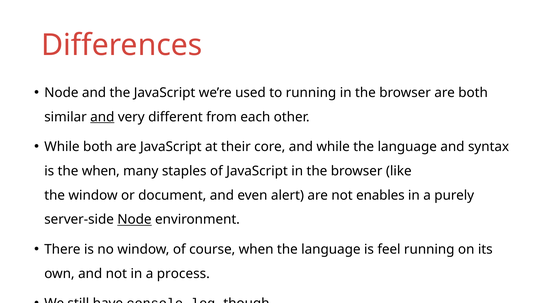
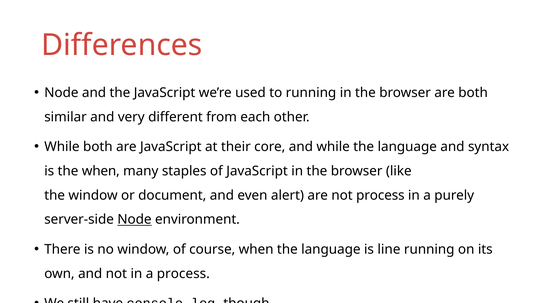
and at (102, 117) underline: present -> none
not enables: enables -> process
feel: feel -> line
